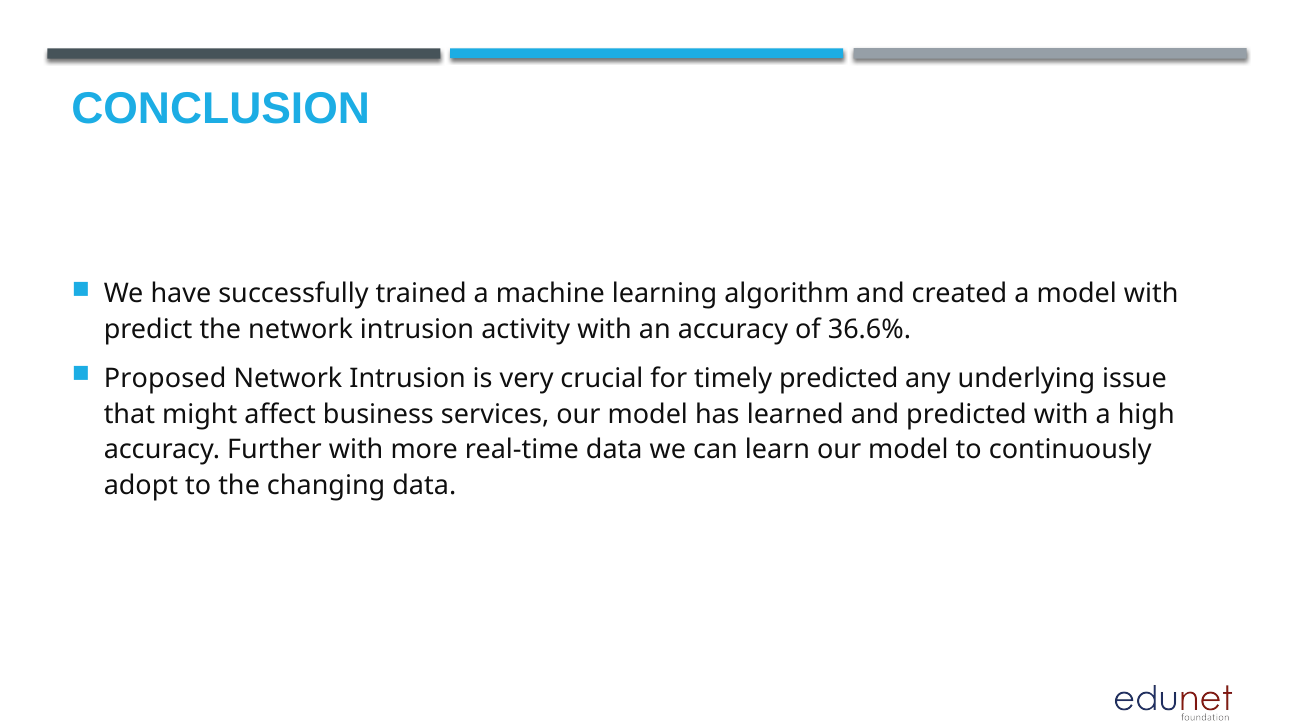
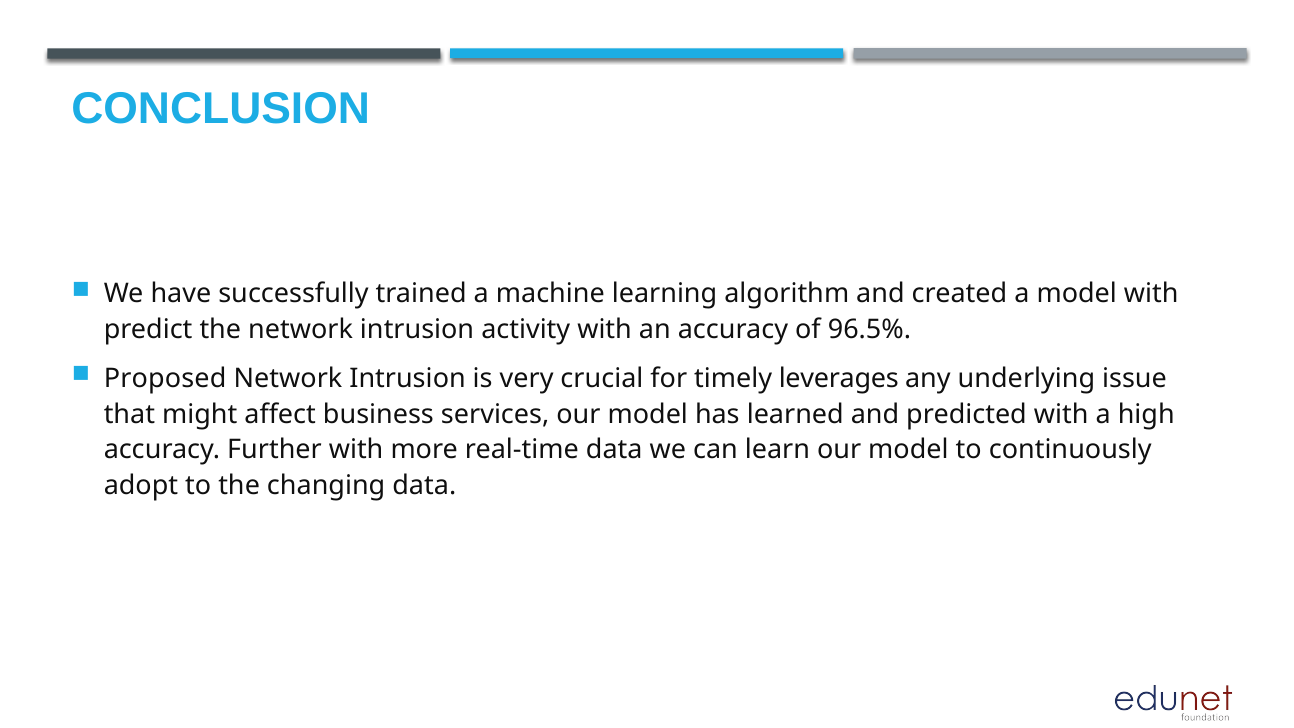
36.6%: 36.6% -> 96.5%
timely predicted: predicted -> leverages
